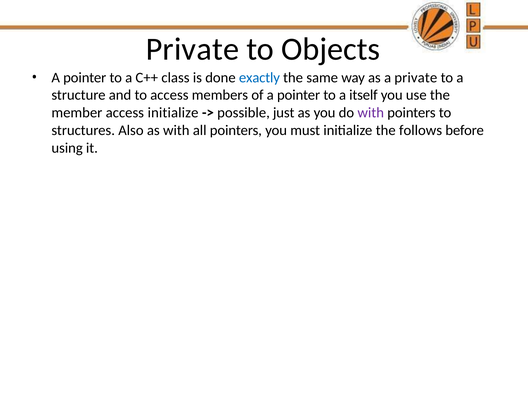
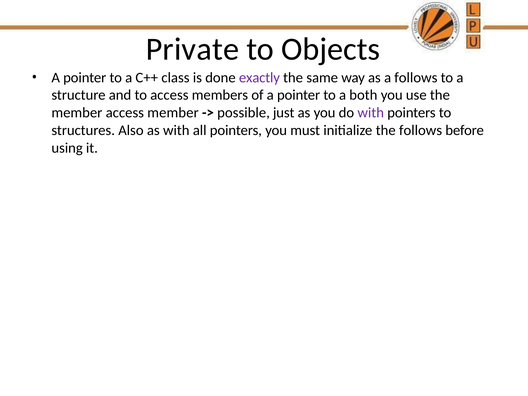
exactly colour: blue -> purple
a private: private -> follows
itself: itself -> both
access initialize: initialize -> member
